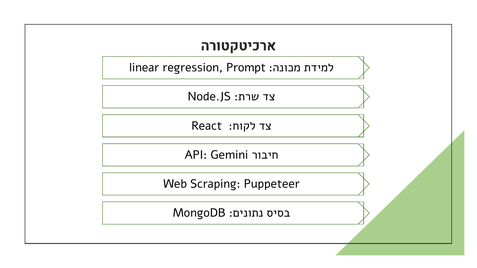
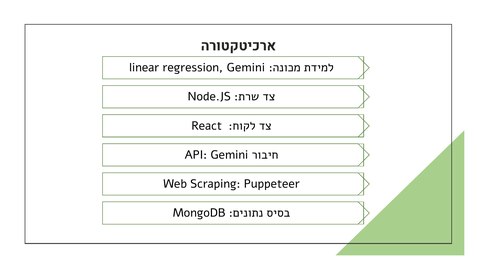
regression Prompt: Prompt -> Gemini
